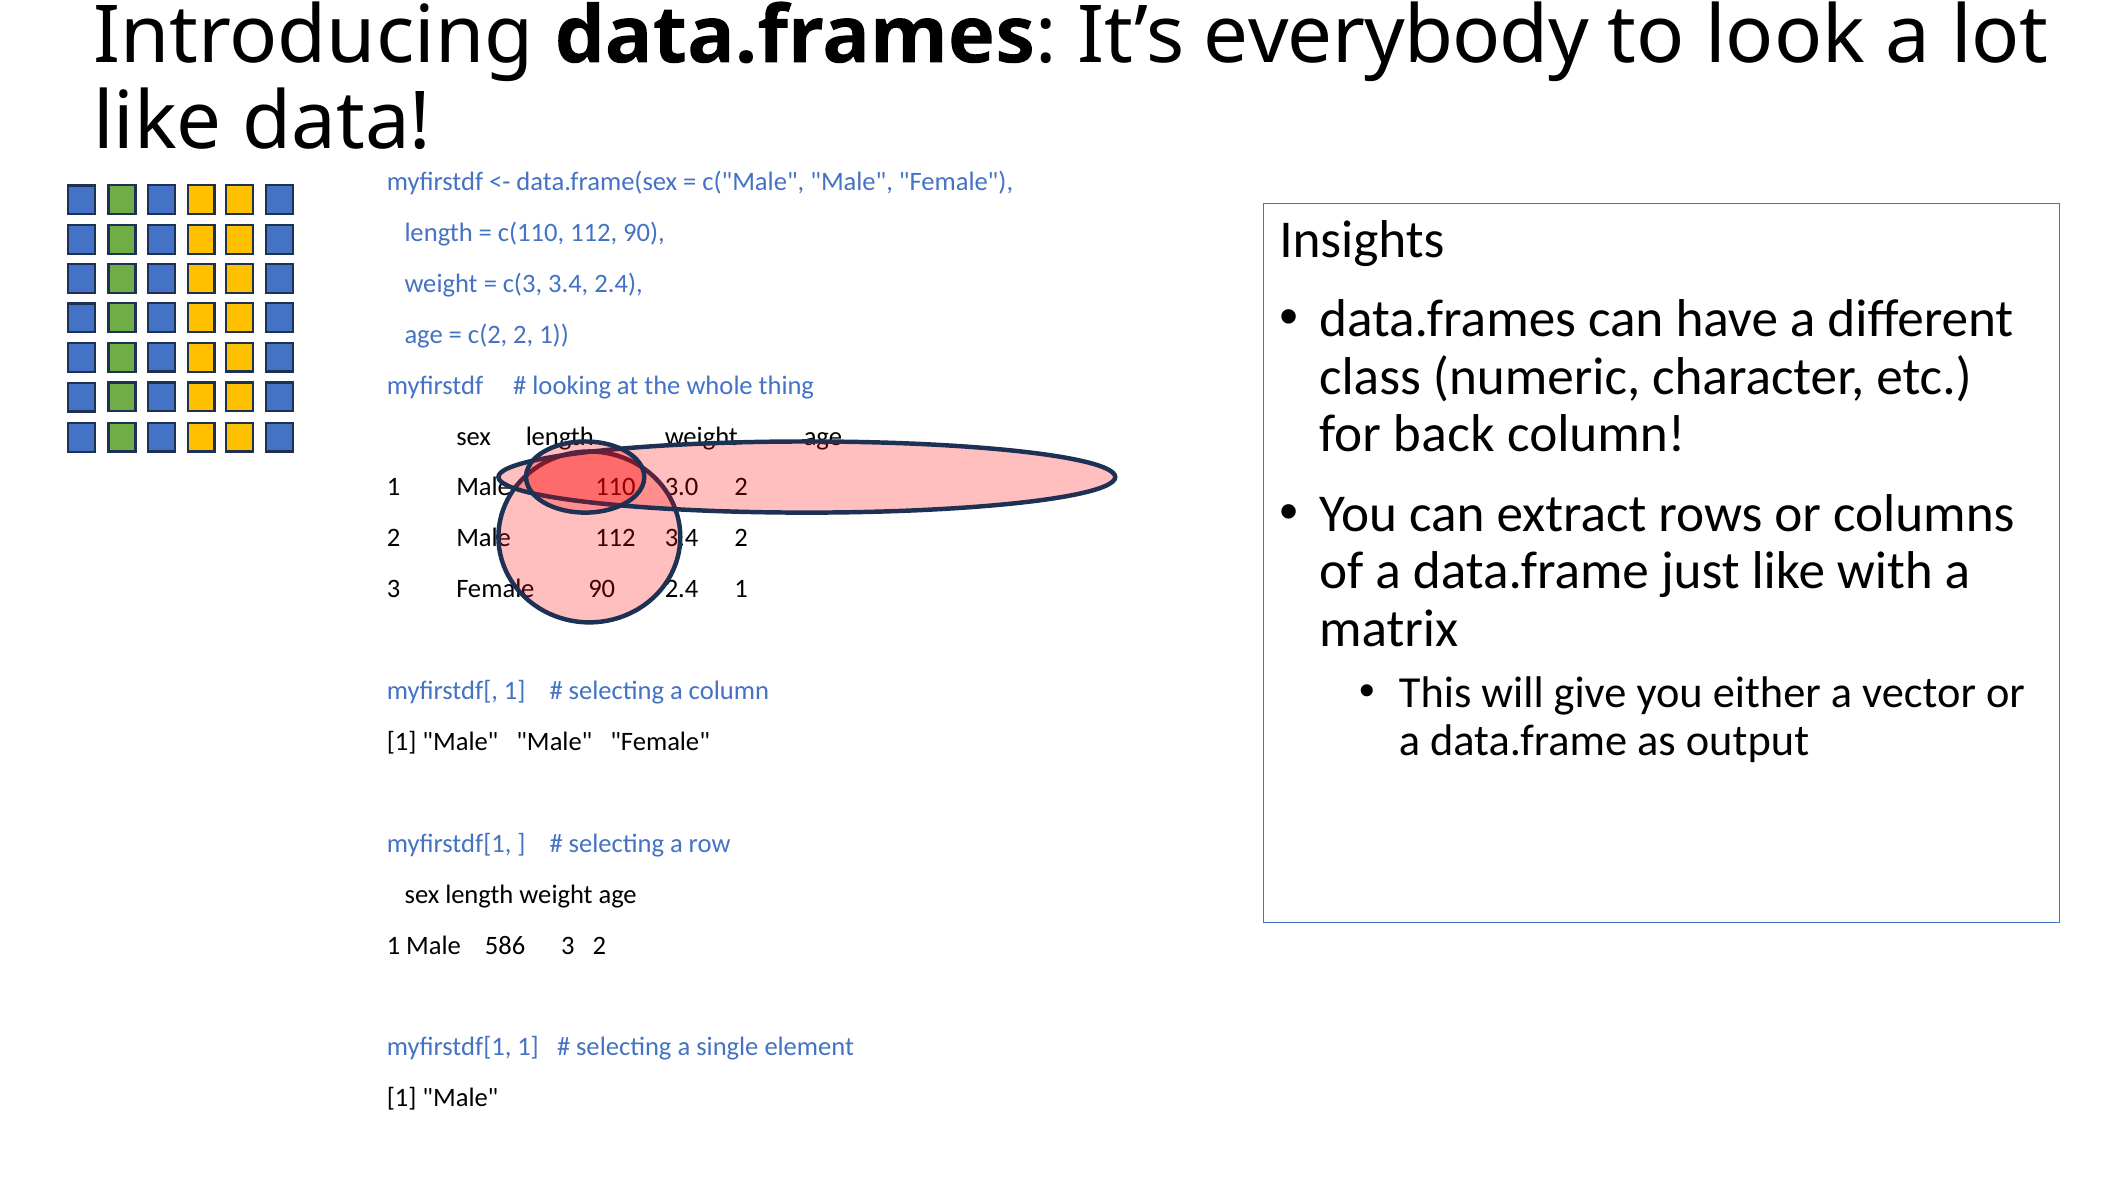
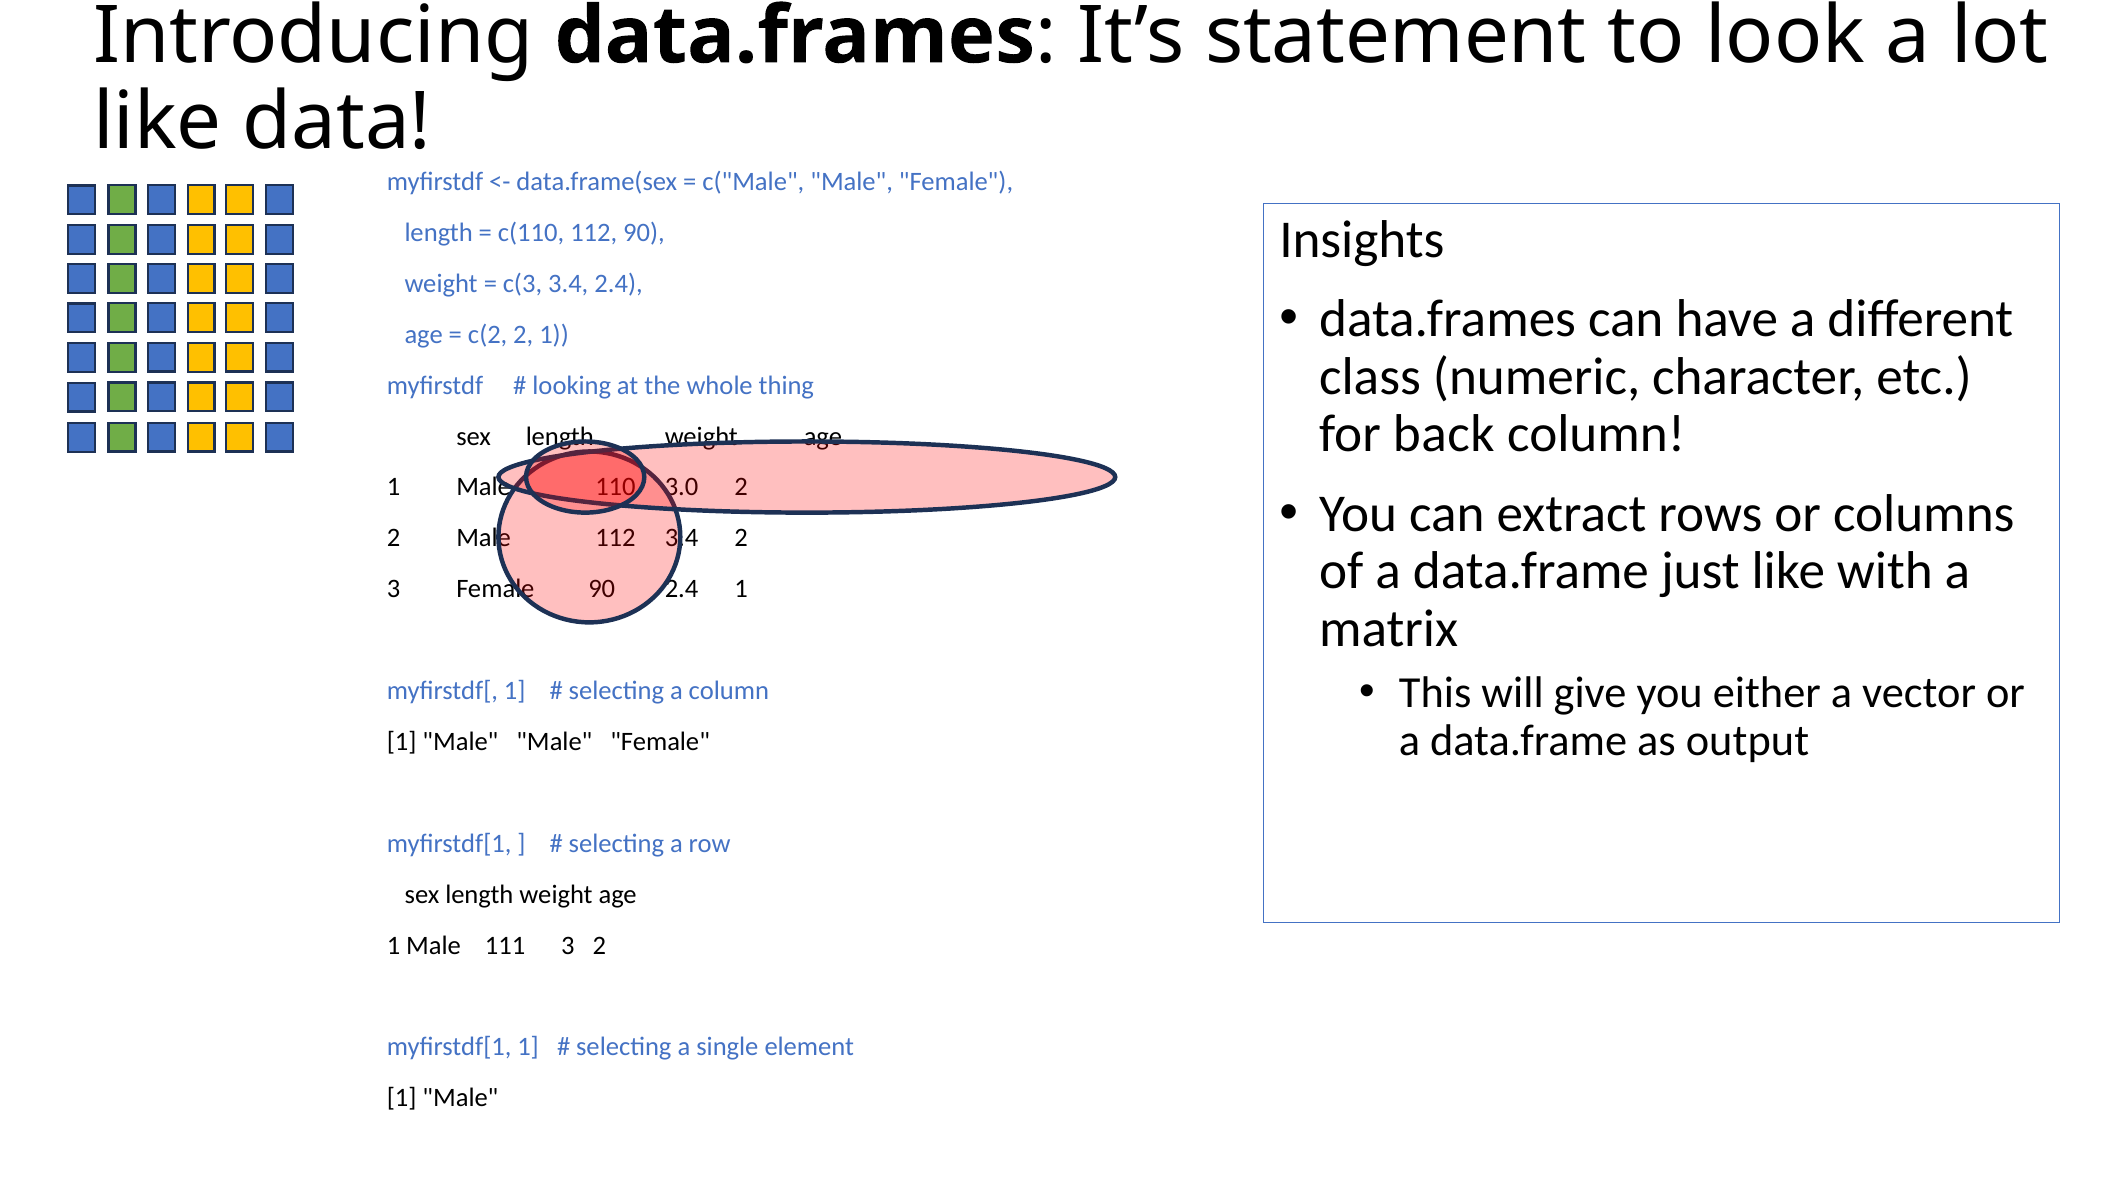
everybody: everybody -> statement
586: 586 -> 111
